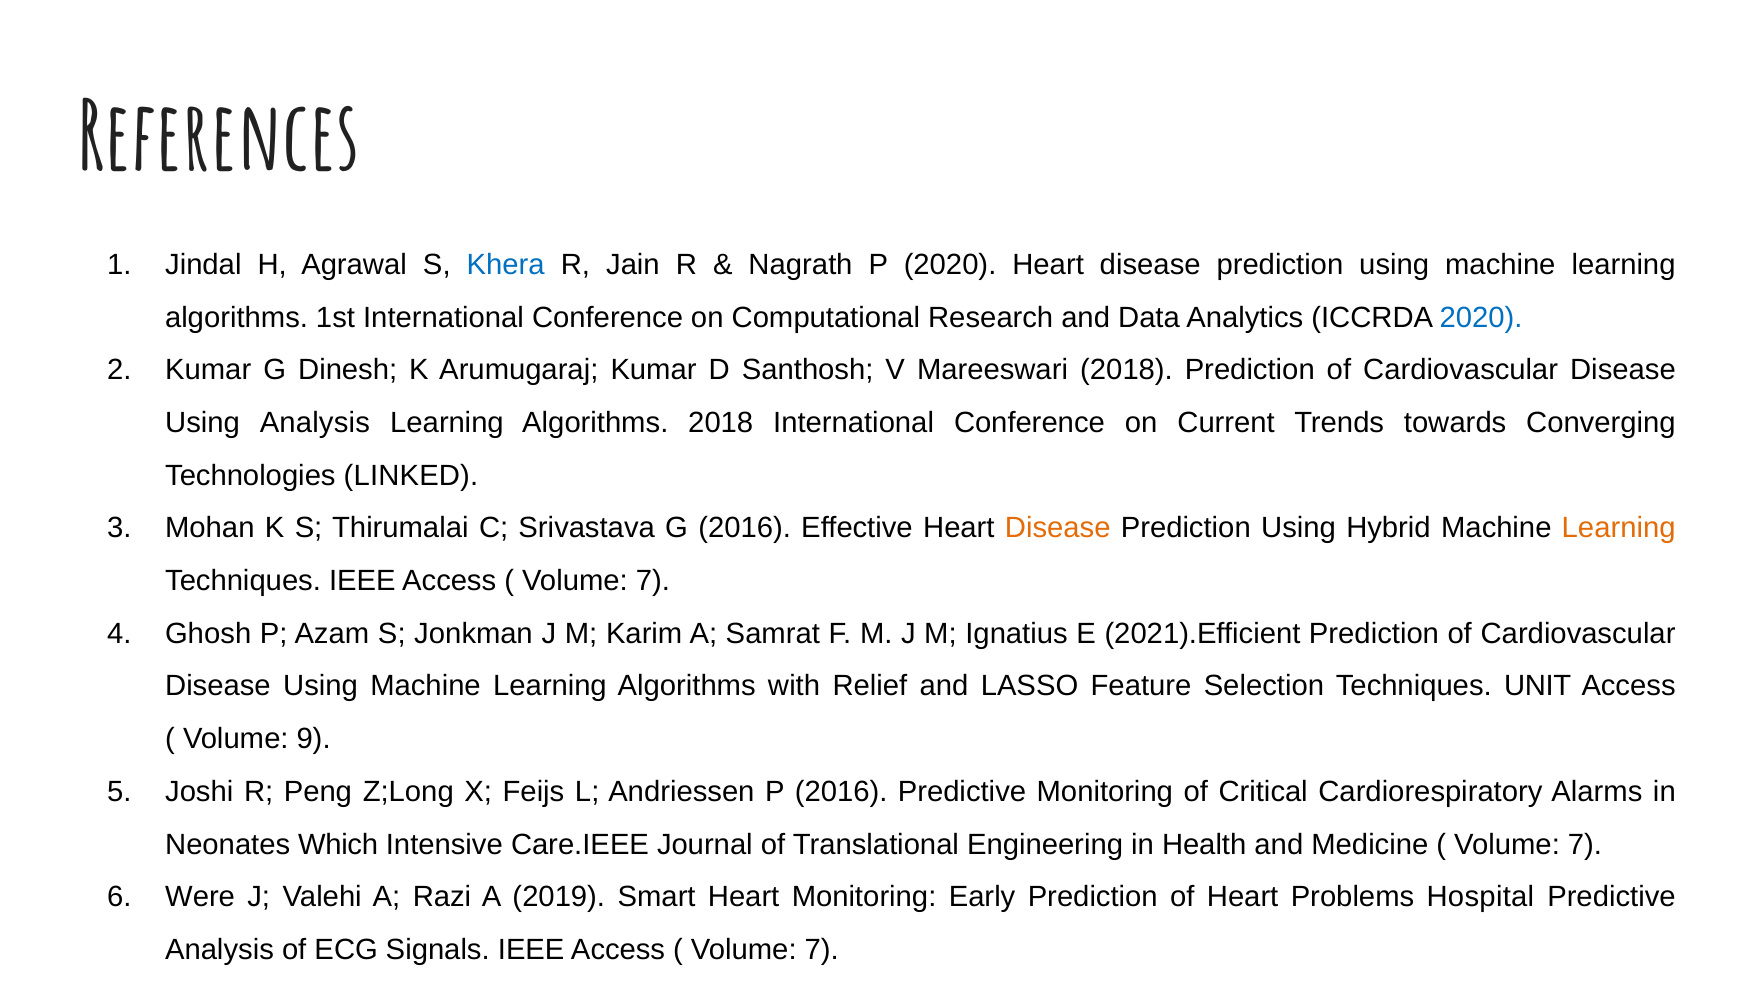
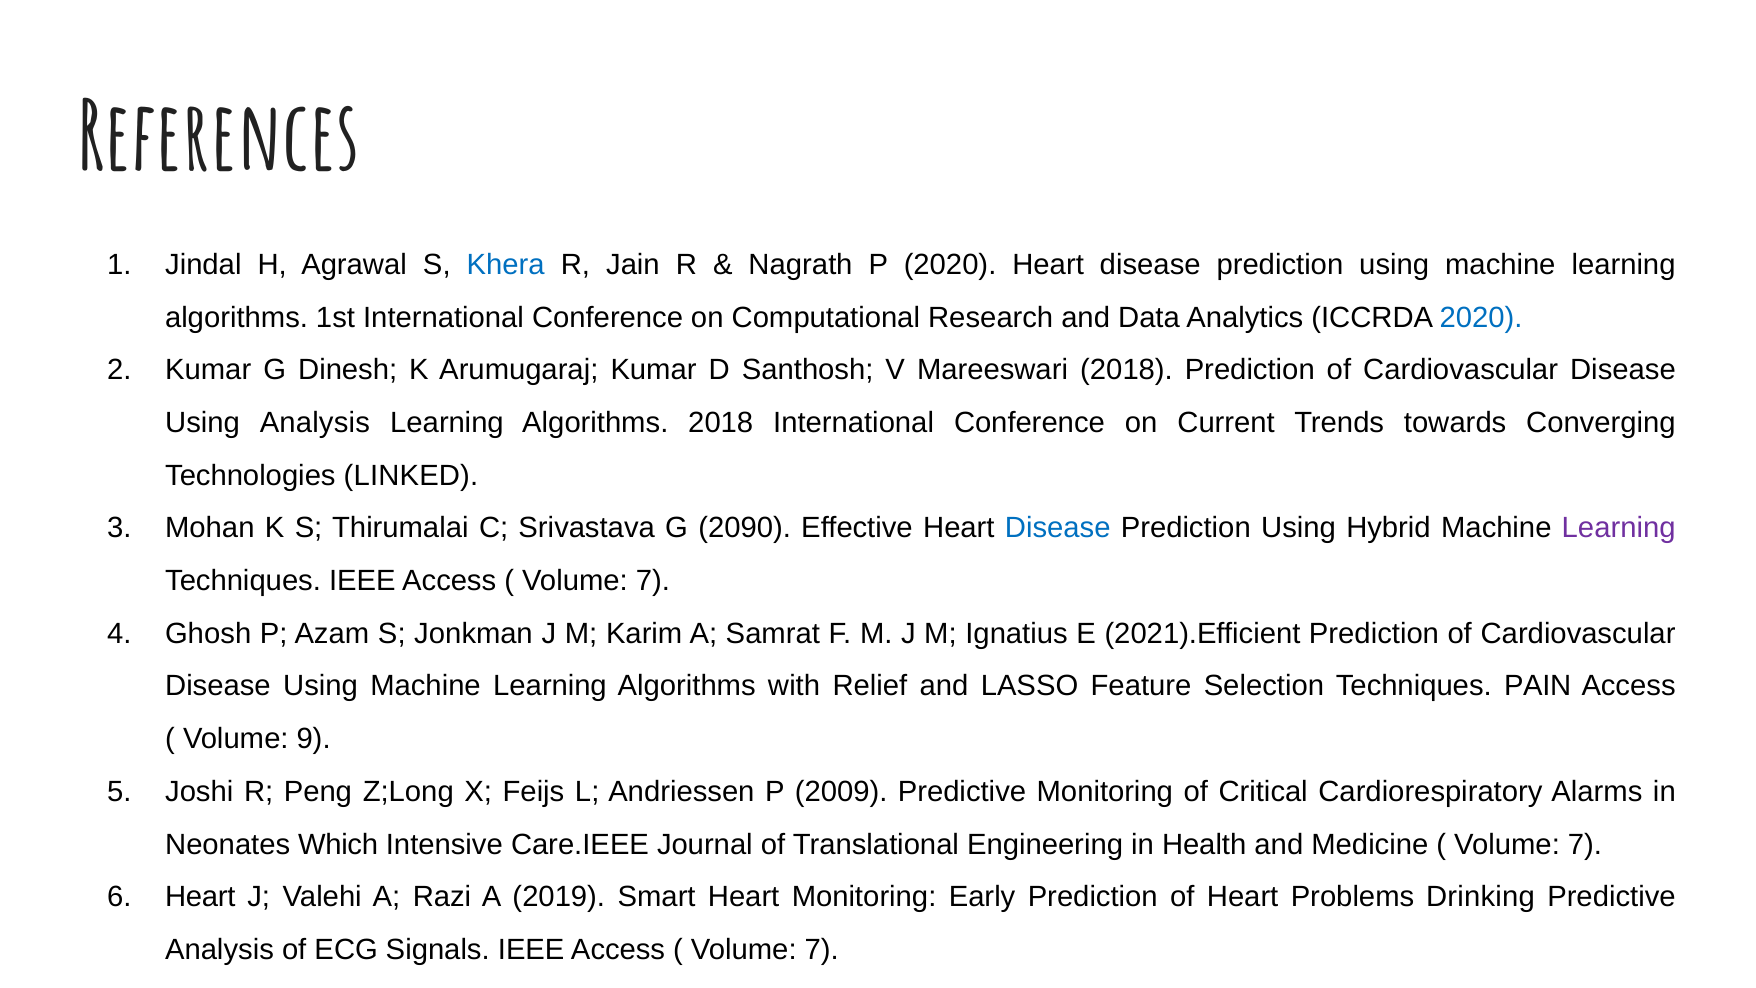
G 2016: 2016 -> 2090
Disease at (1058, 528) colour: orange -> blue
Learning at (1619, 528) colour: orange -> purple
UNIT: UNIT -> PAIN
P 2016: 2016 -> 2009
Were at (200, 897): Were -> Heart
Hospital: Hospital -> Drinking
